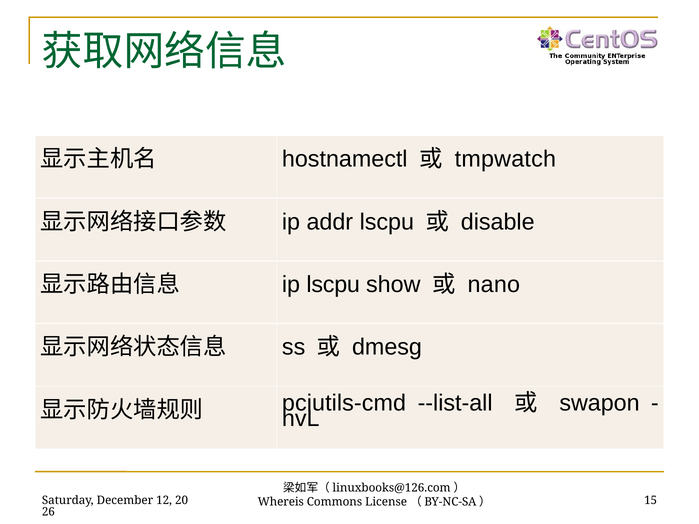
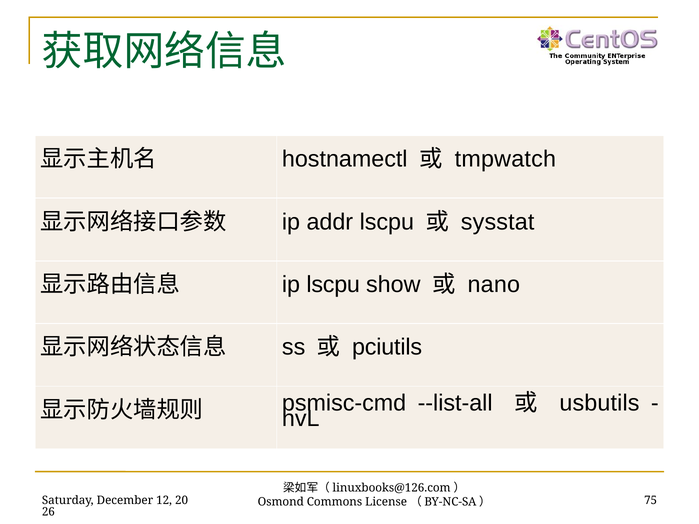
disable: disable -> sysstat
dmesg: dmesg -> pciutils
pciutils-cmd: pciutils-cmd -> psmisc-cmd
swapon: swapon -> usbutils
Whereis: Whereis -> Osmond
15: 15 -> 75
